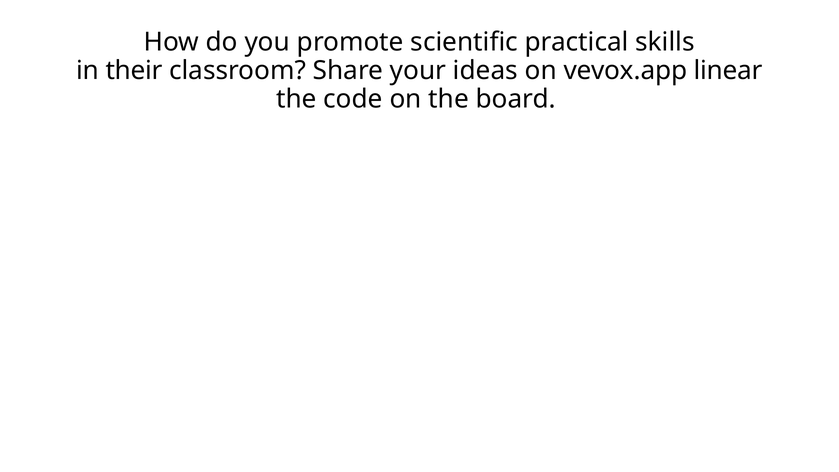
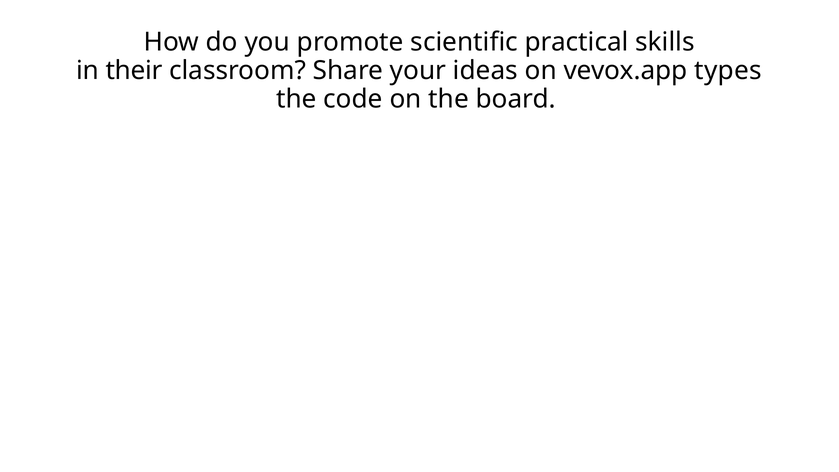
linear: linear -> types
